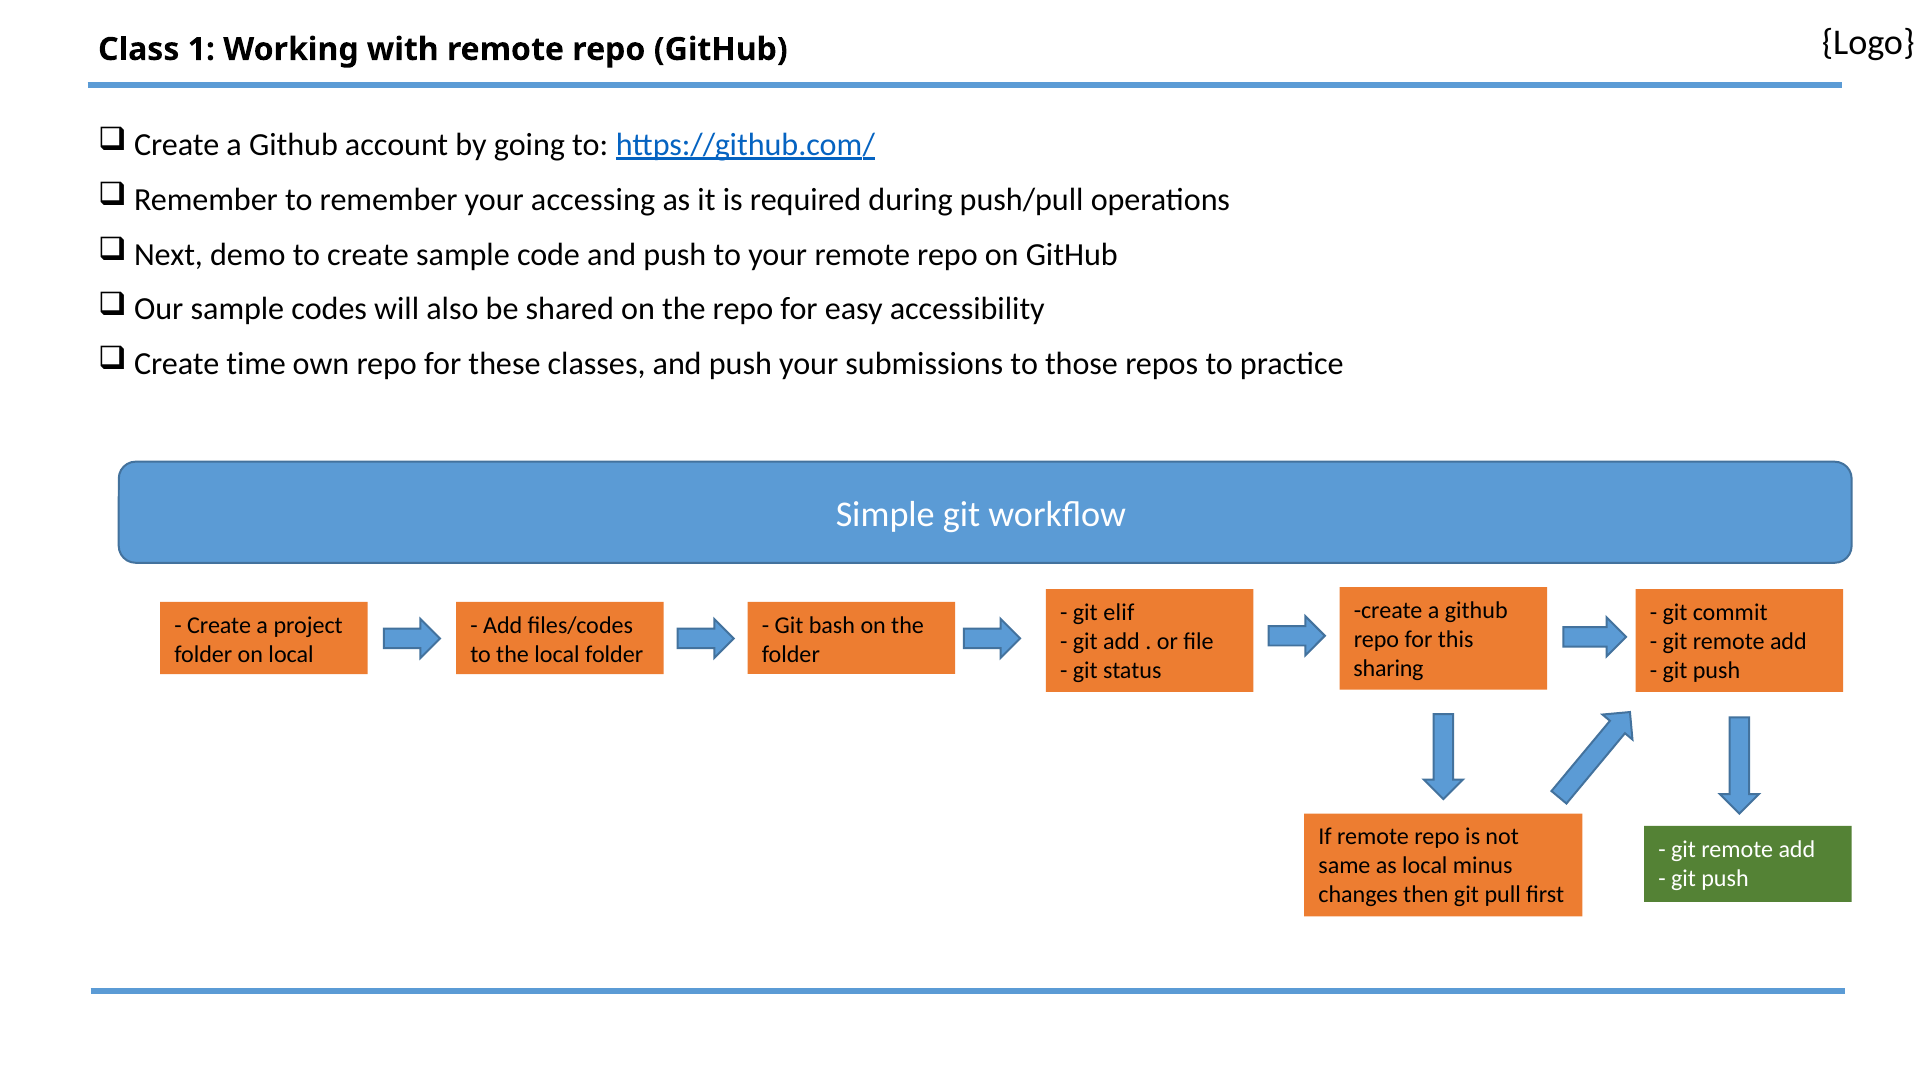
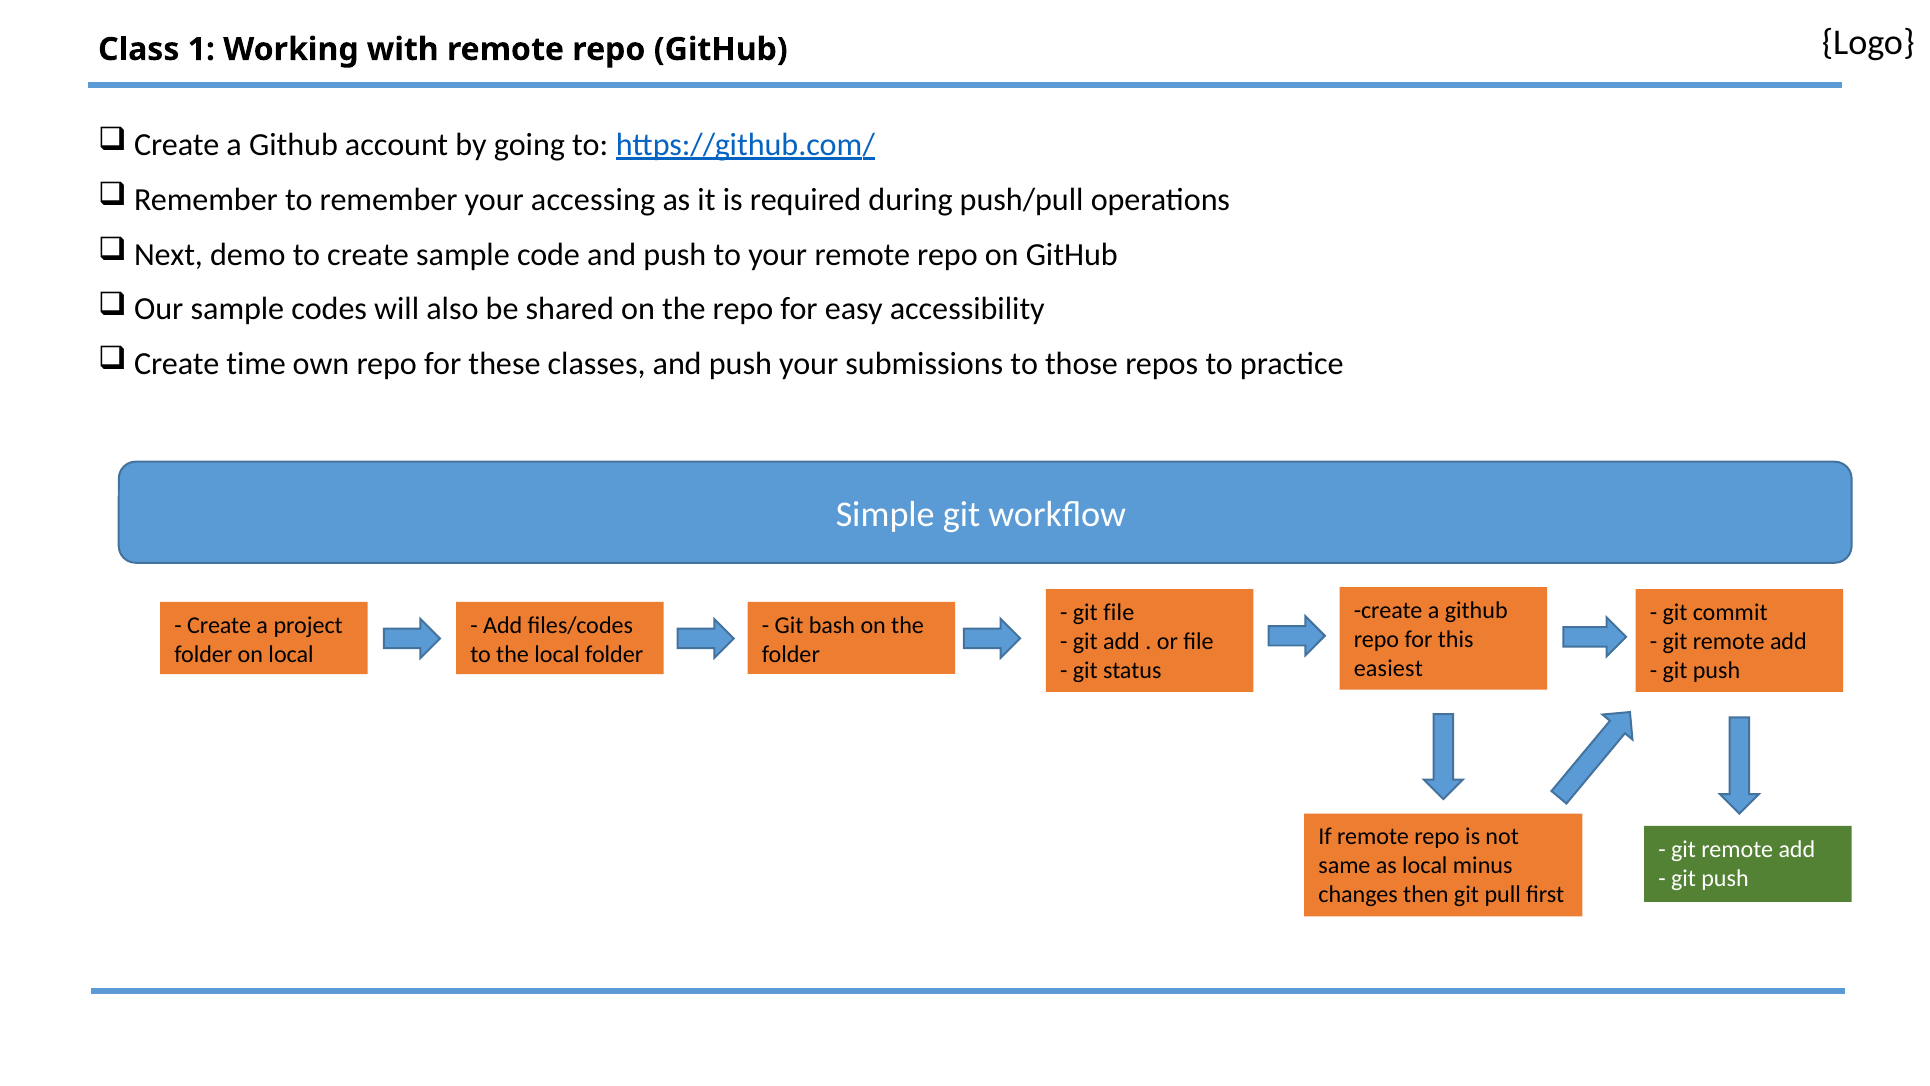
git elif: elif -> file
sharing: sharing -> easiest
